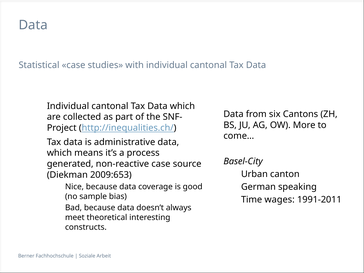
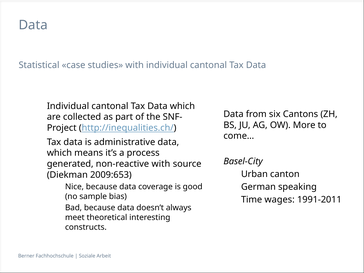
non-reactive case: case -> with
